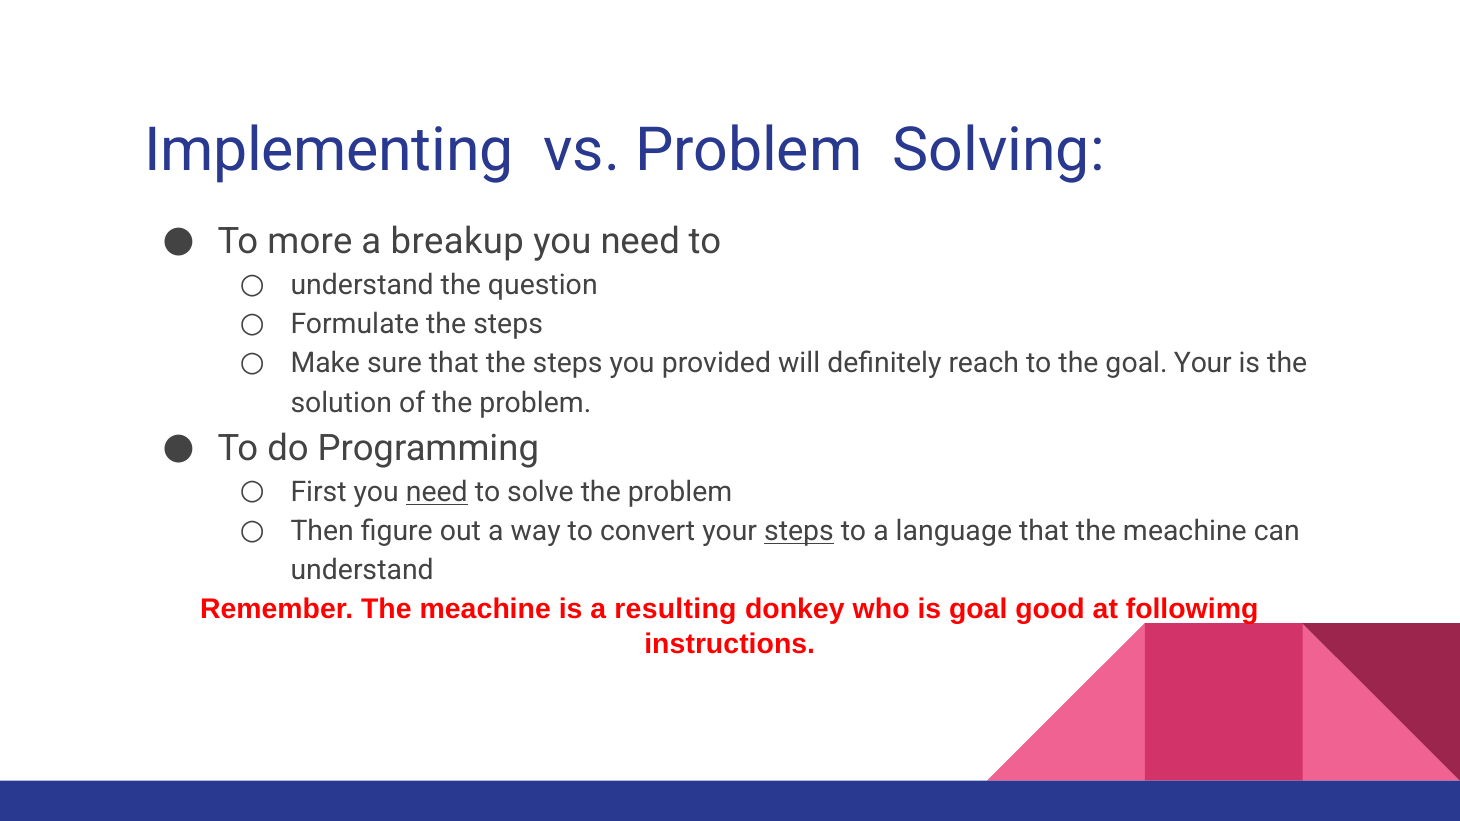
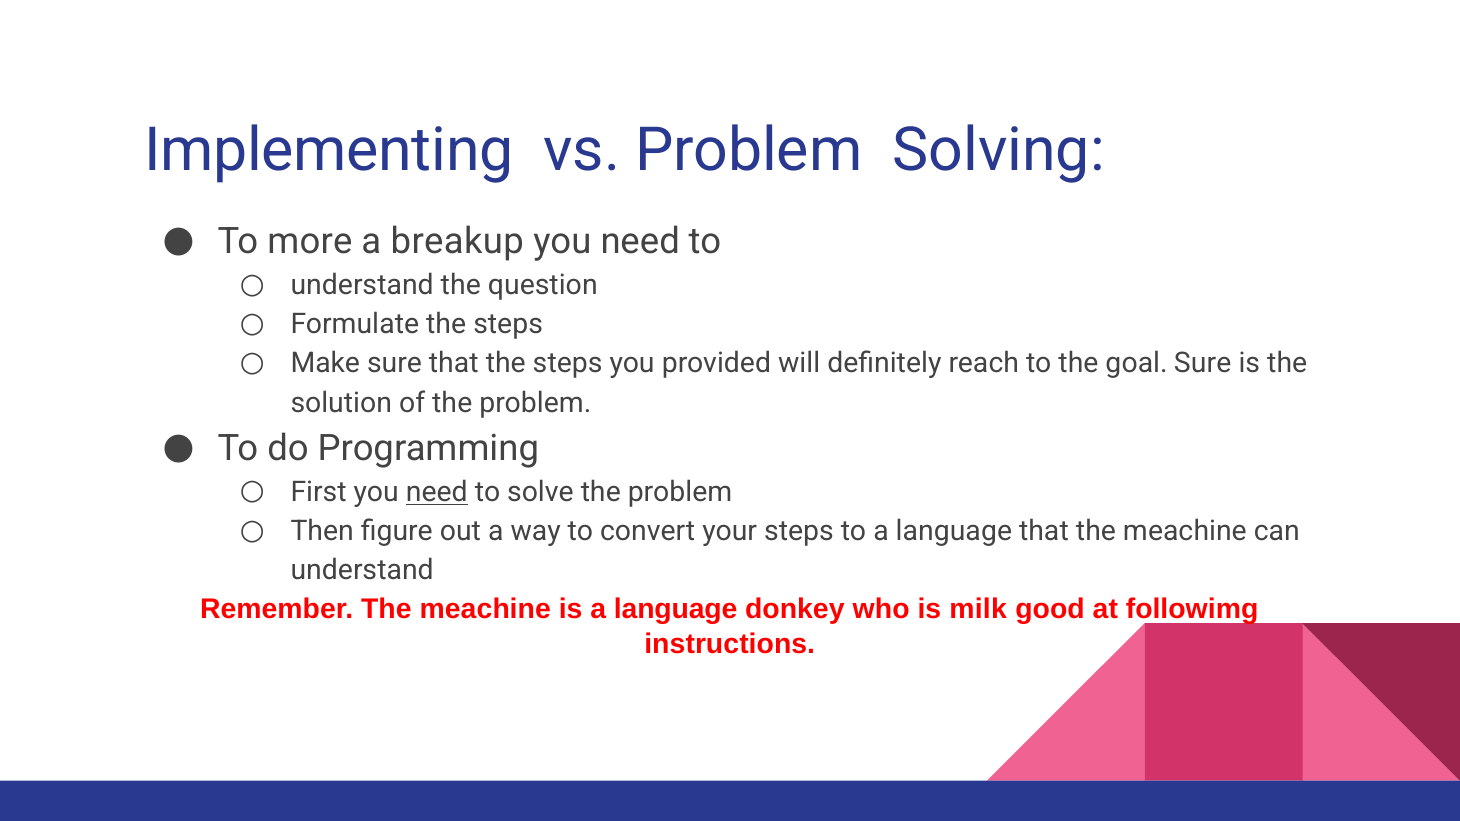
goal Your: Your -> Sure
steps at (799, 531) underline: present -> none
is a resulting: resulting -> language
is goal: goal -> milk
